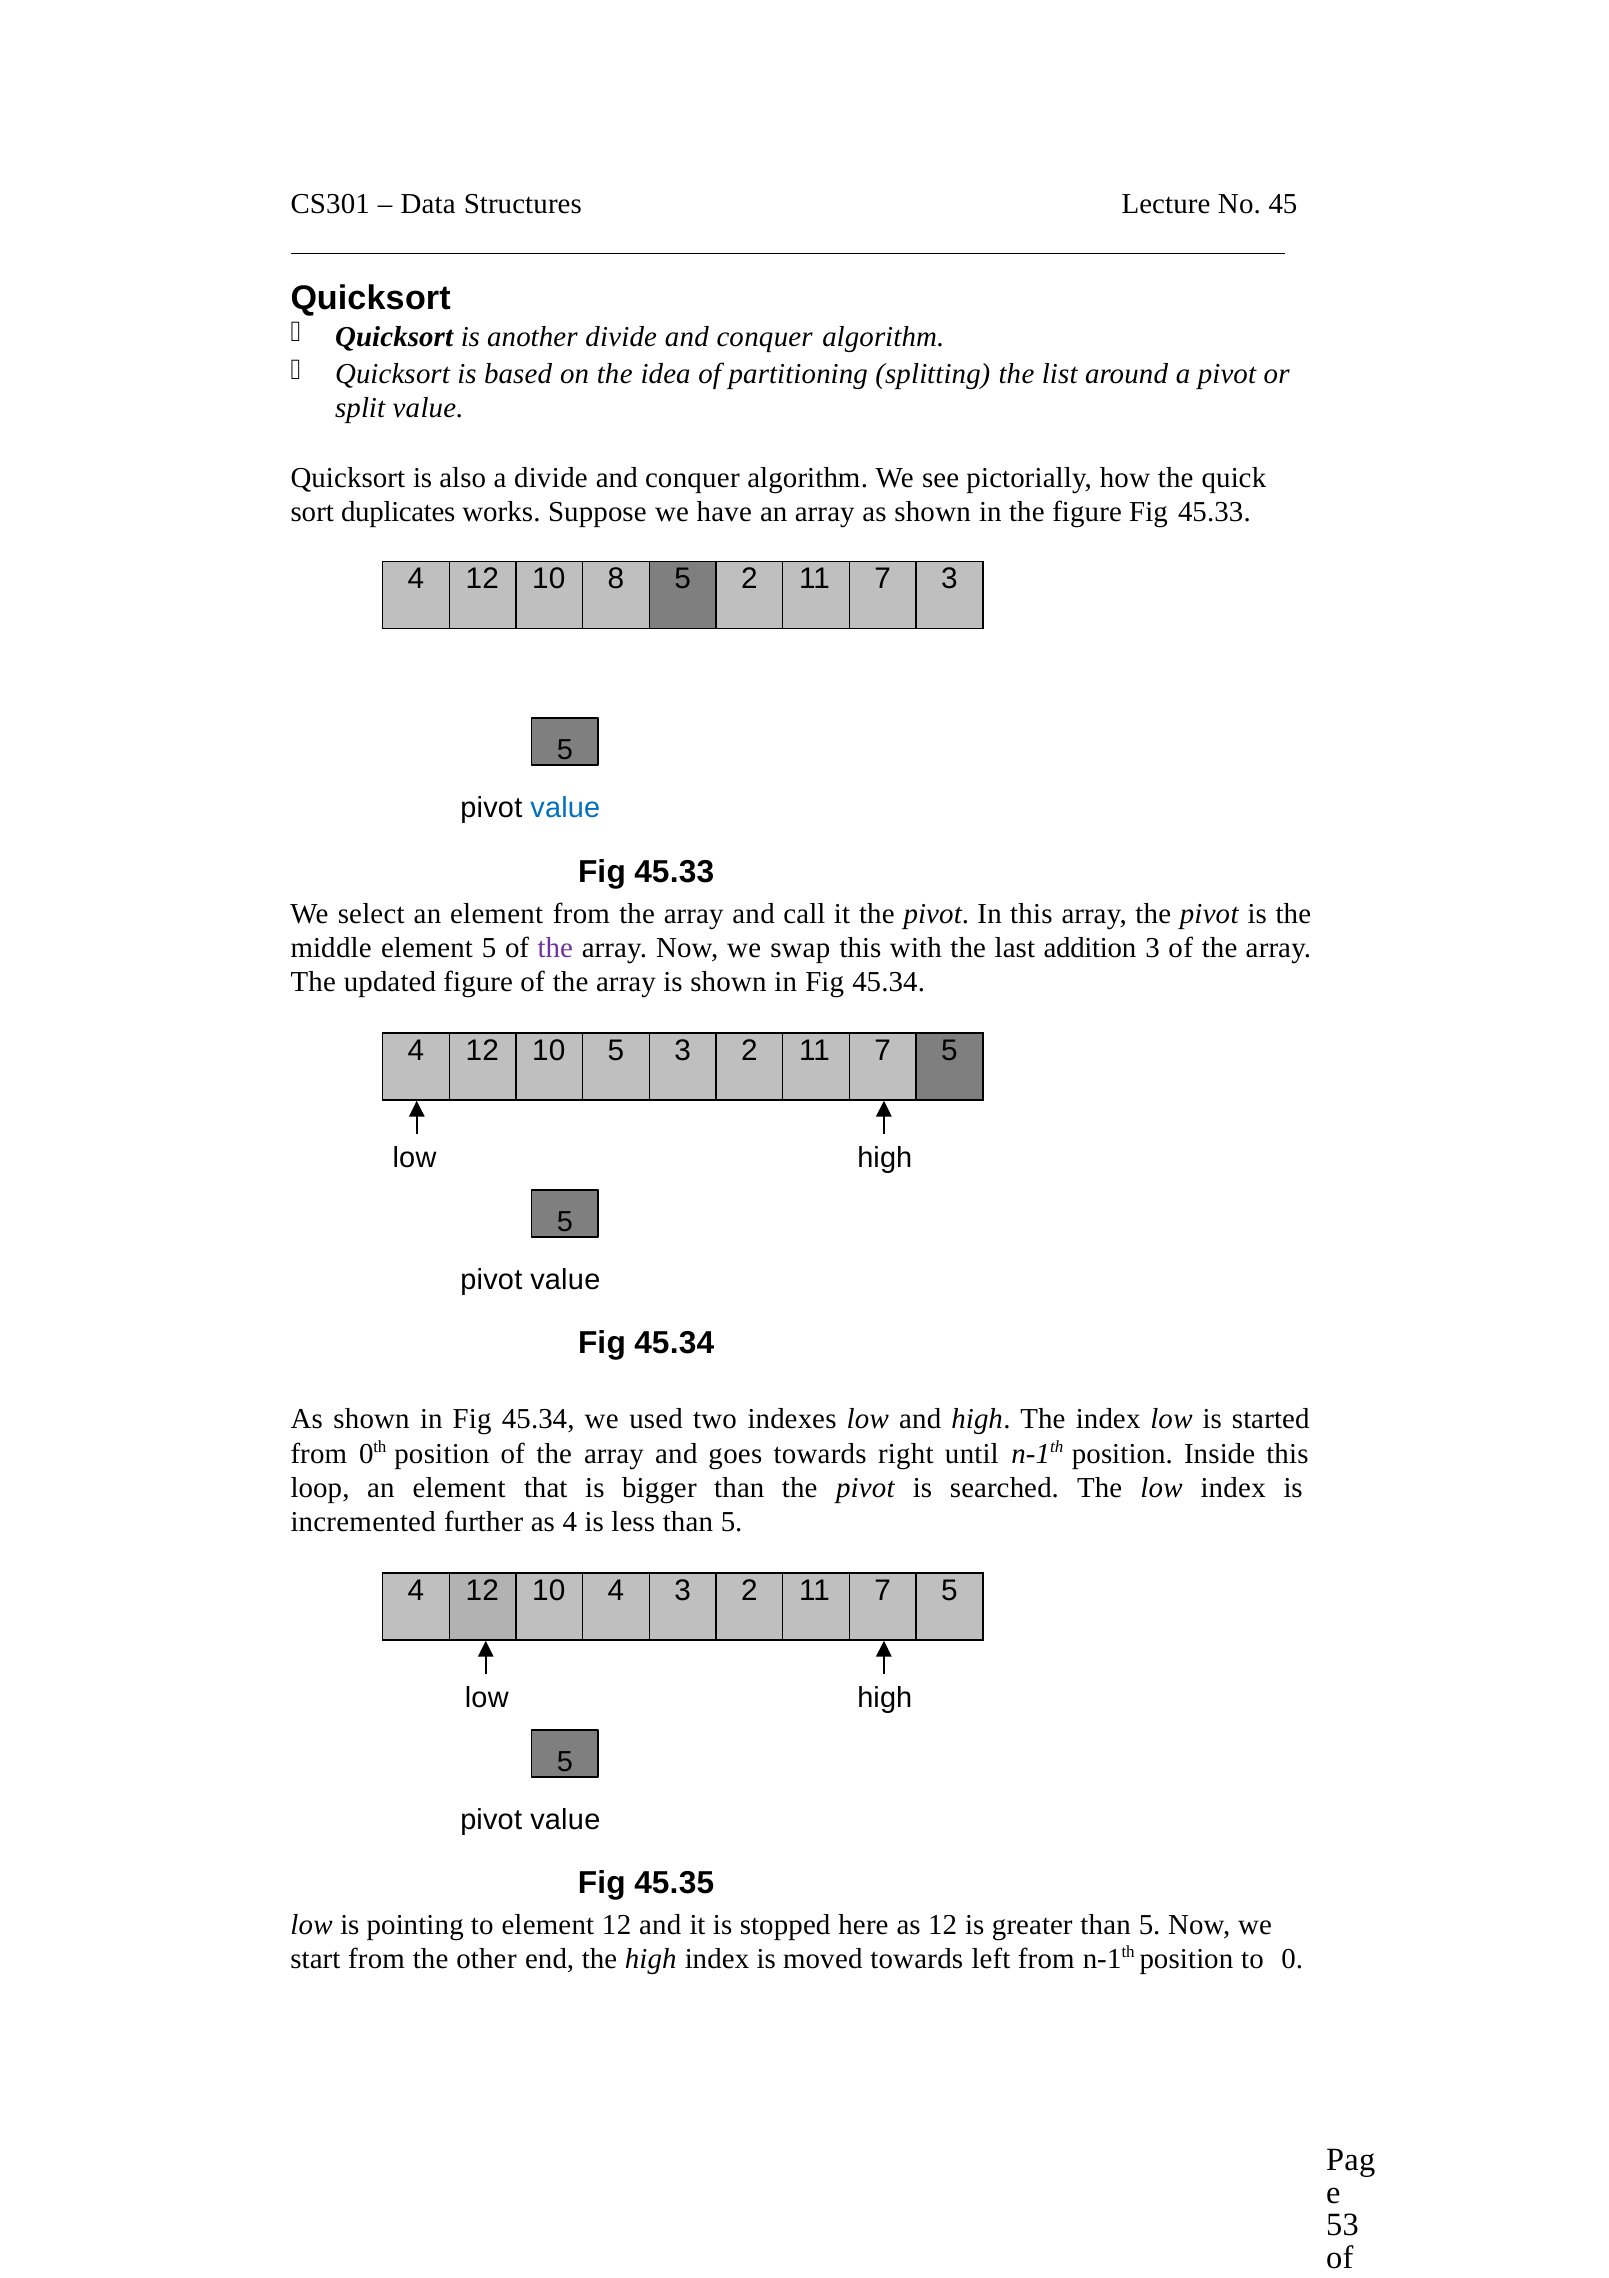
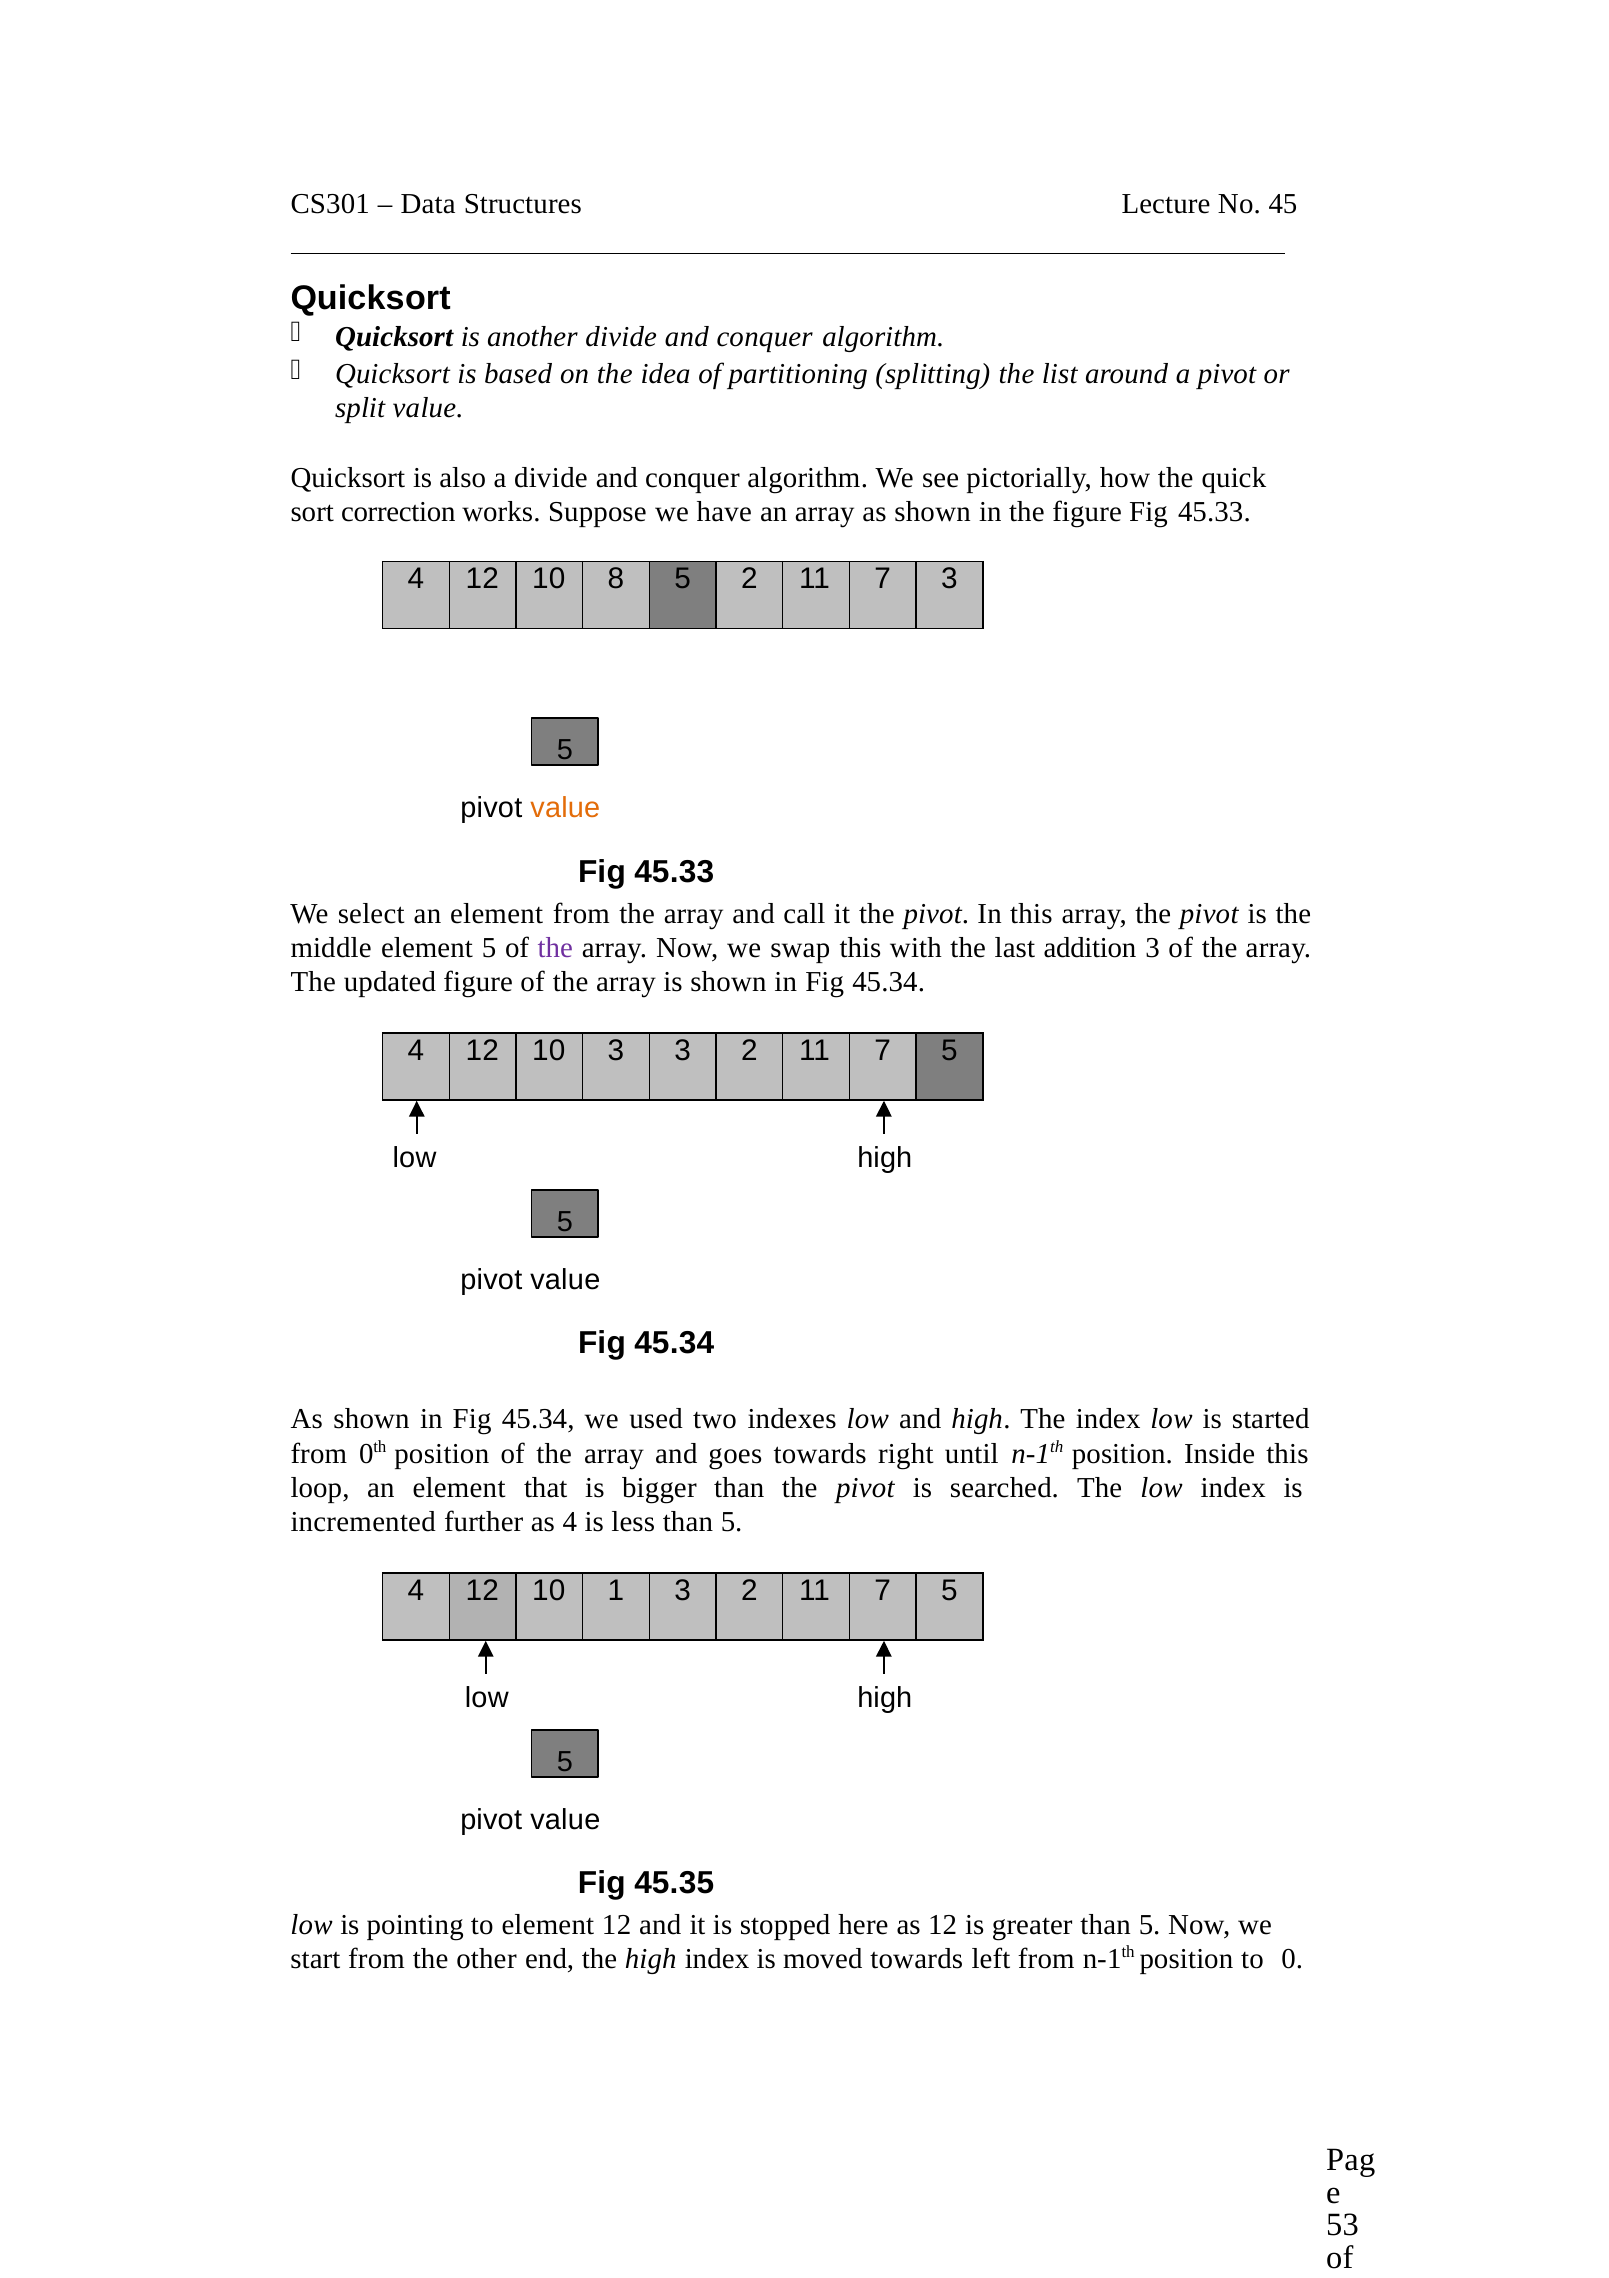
duplicates: duplicates -> correction
value at (565, 808) colour: blue -> orange
10 5: 5 -> 3
10 4: 4 -> 1
